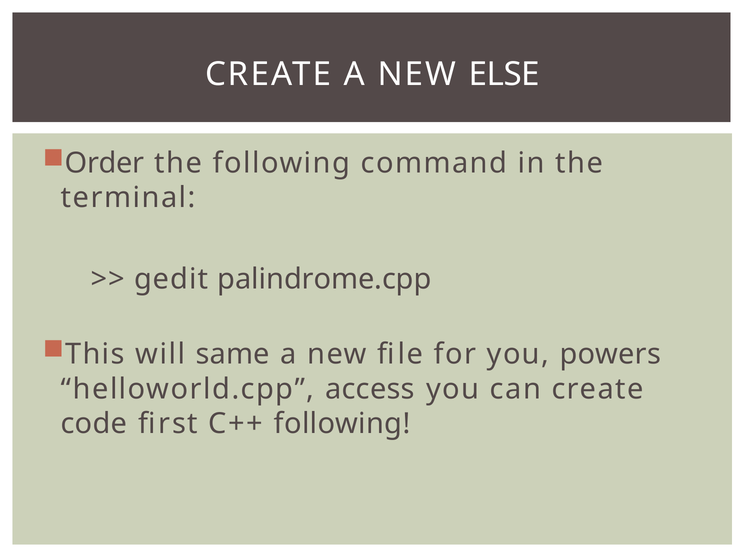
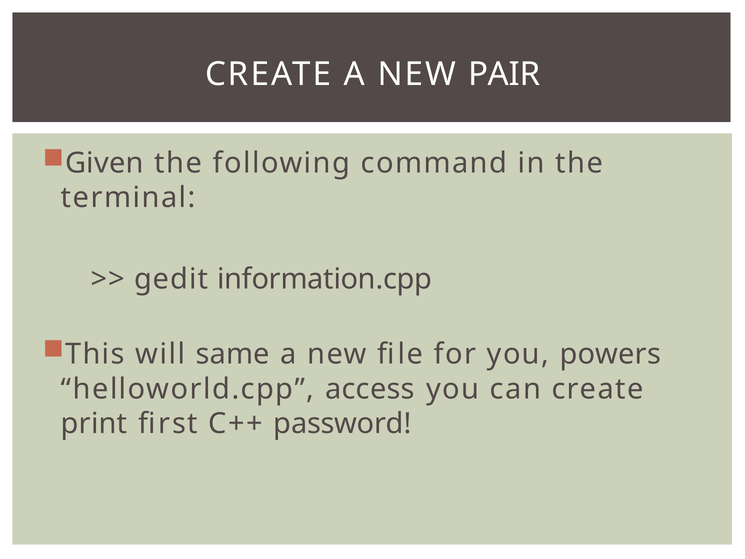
ELSE: ELSE -> PAIR
Order: Order -> Given
palindrome.cpp: palindrome.cpp -> information.cpp
code: code -> print
C++ following: following -> password
